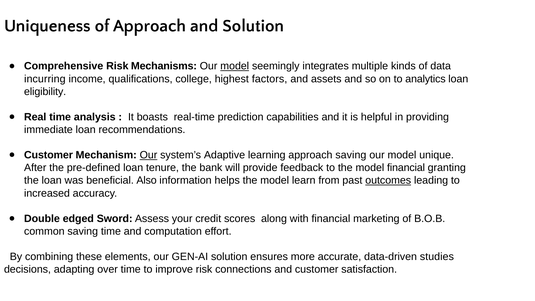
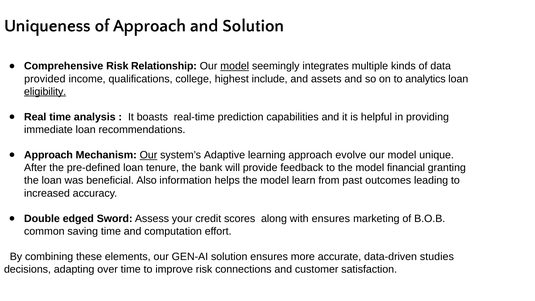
Mechanisms: Mechanisms -> Relationship
incurring: incurring -> provided
factors: factors -> include
eligibility underline: none -> present
Customer at (48, 155): Customer -> Approach
approach saving: saving -> evolve
outcomes underline: present -> none
with financial: financial -> ensures
